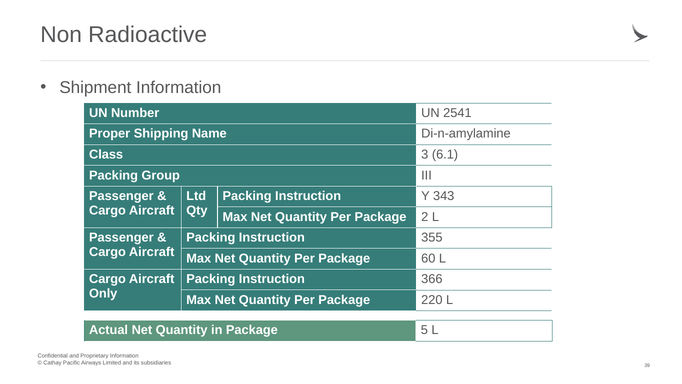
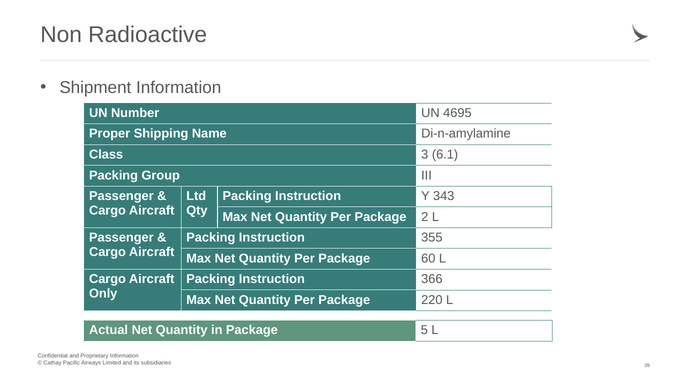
2541: 2541 -> 4695
